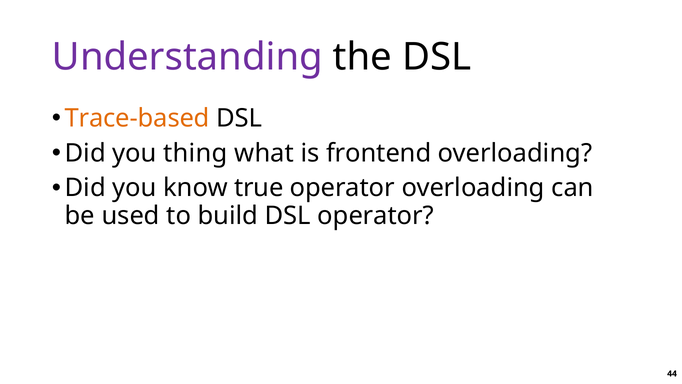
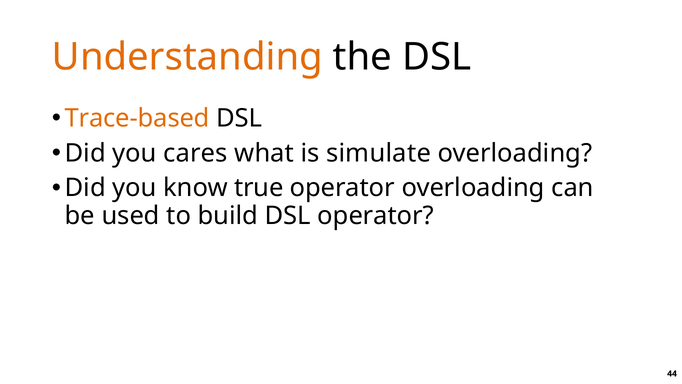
Understanding colour: purple -> orange
thing: thing -> cares
frontend: frontend -> simulate
